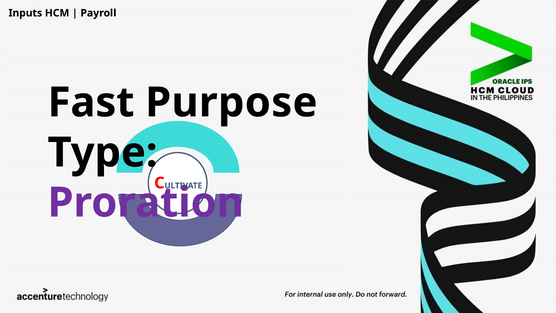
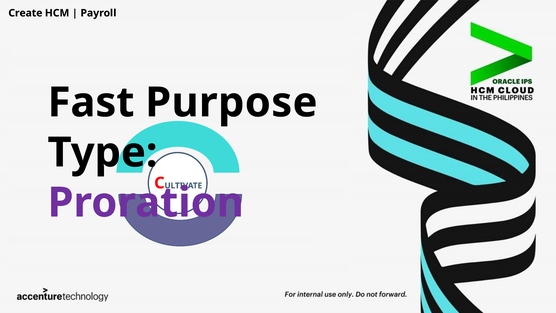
Inputs: Inputs -> Create
